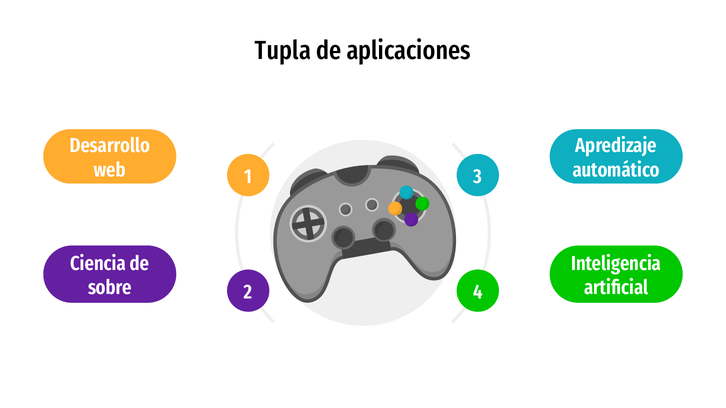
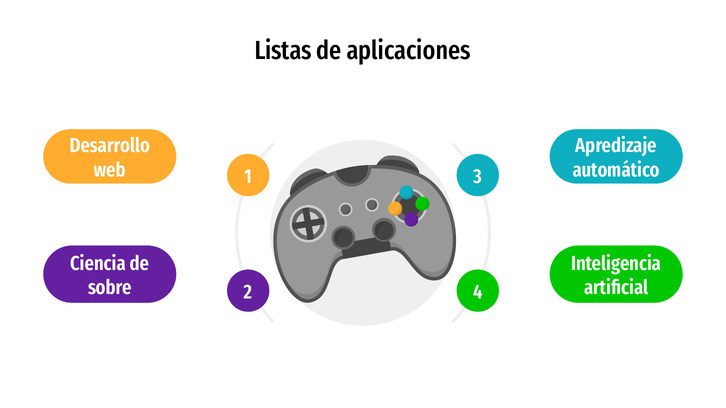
Tupla: Tupla -> Listas
